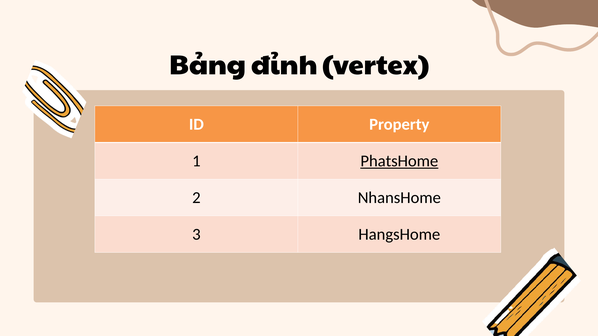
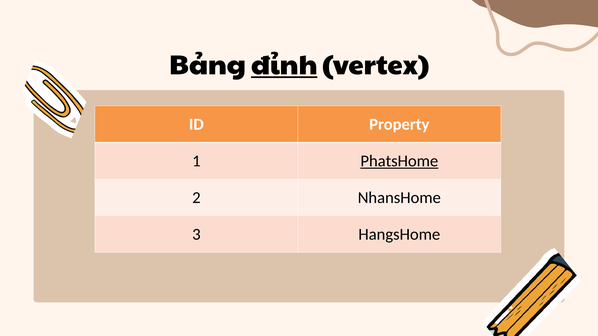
đỉnh underline: none -> present
